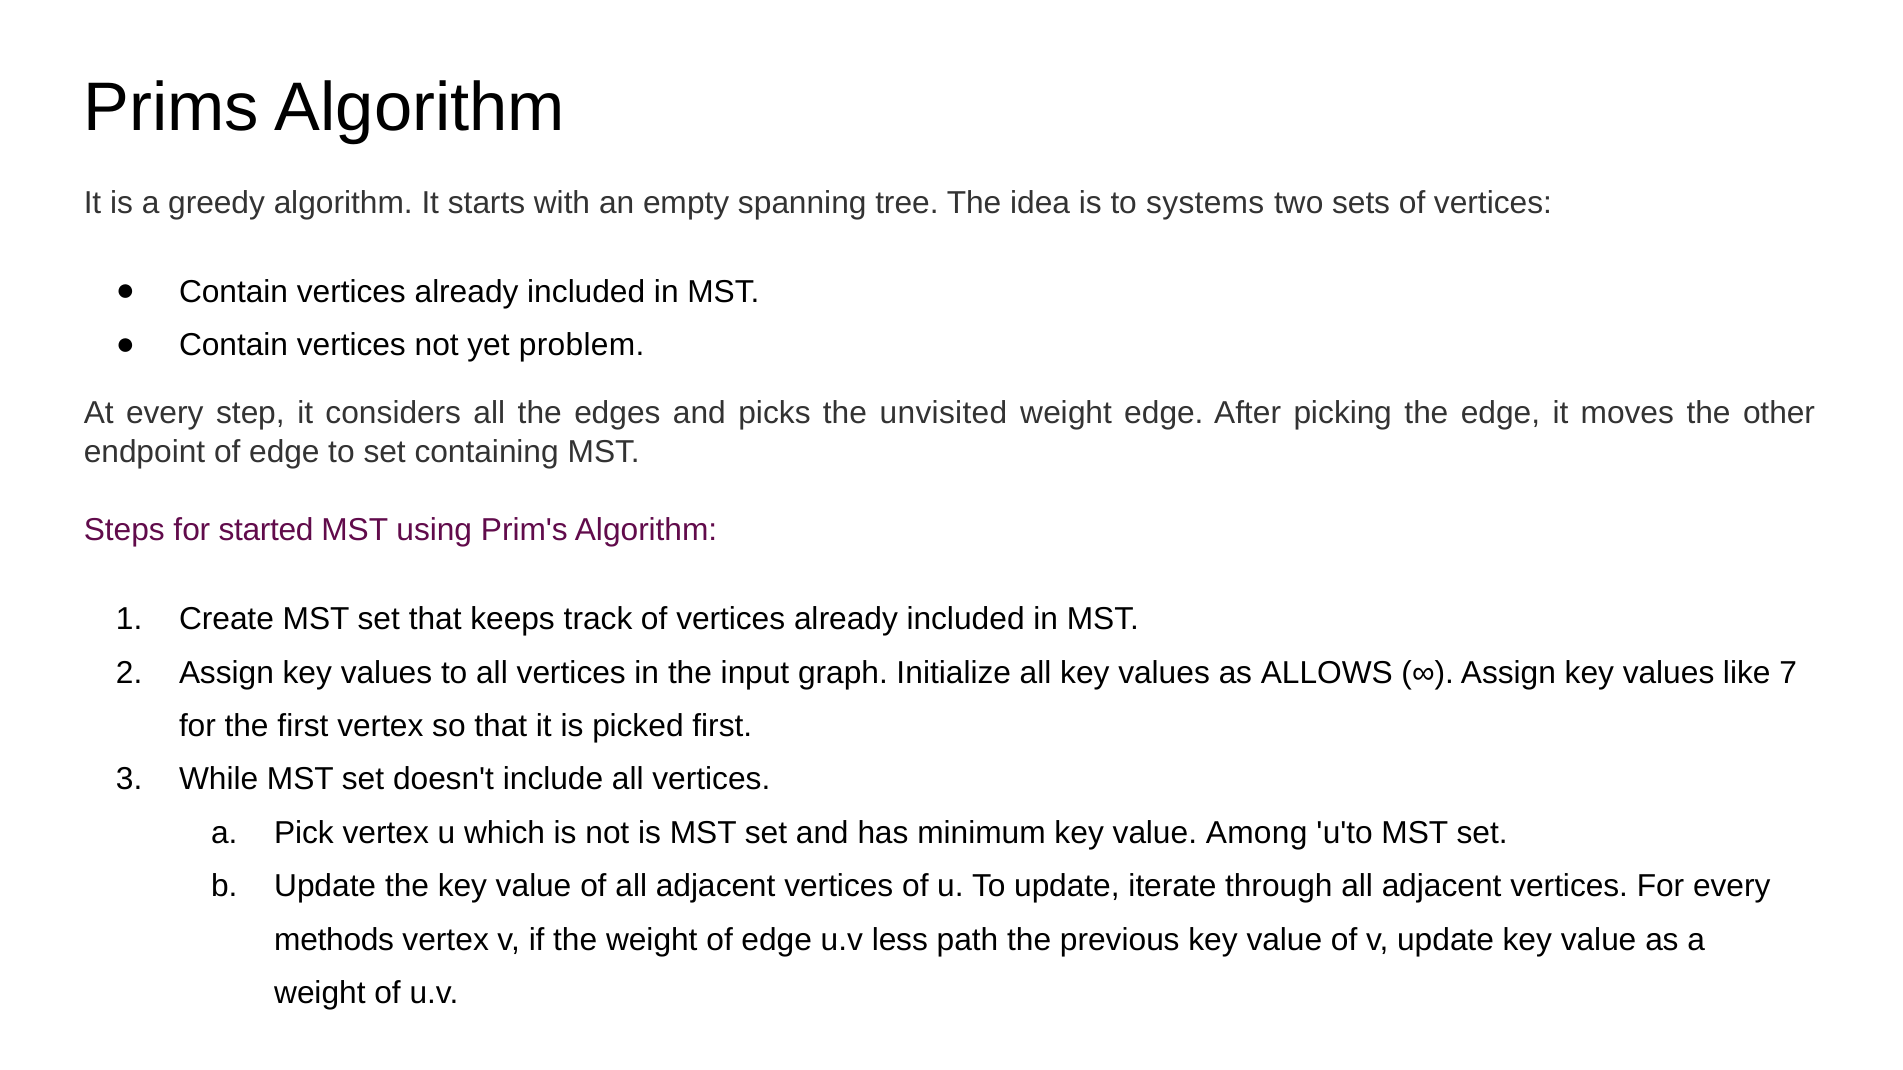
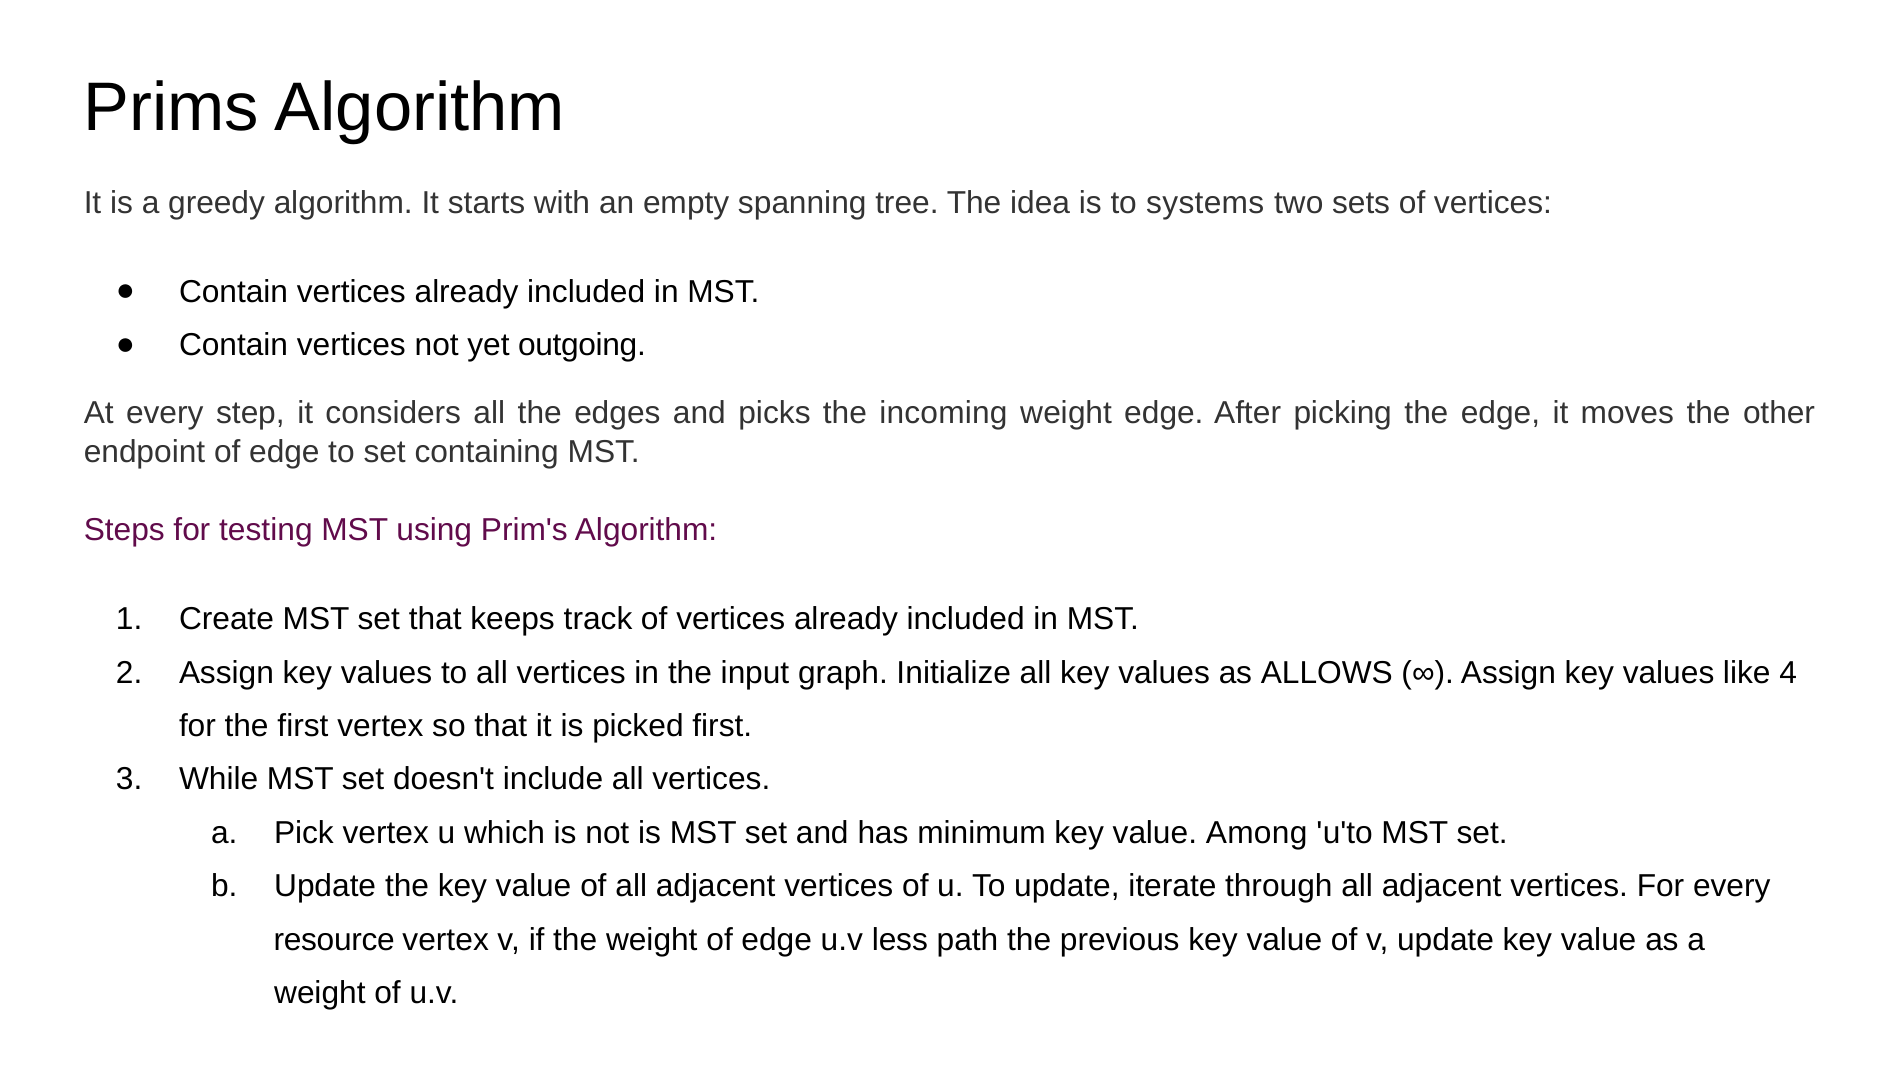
problem: problem -> outgoing
unvisited: unvisited -> incoming
started: started -> testing
7: 7 -> 4
methods: methods -> resource
